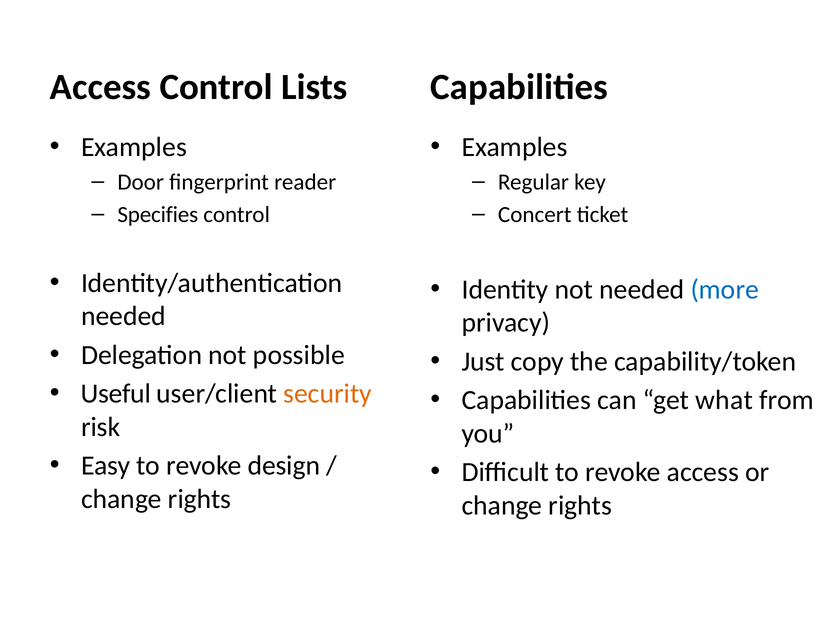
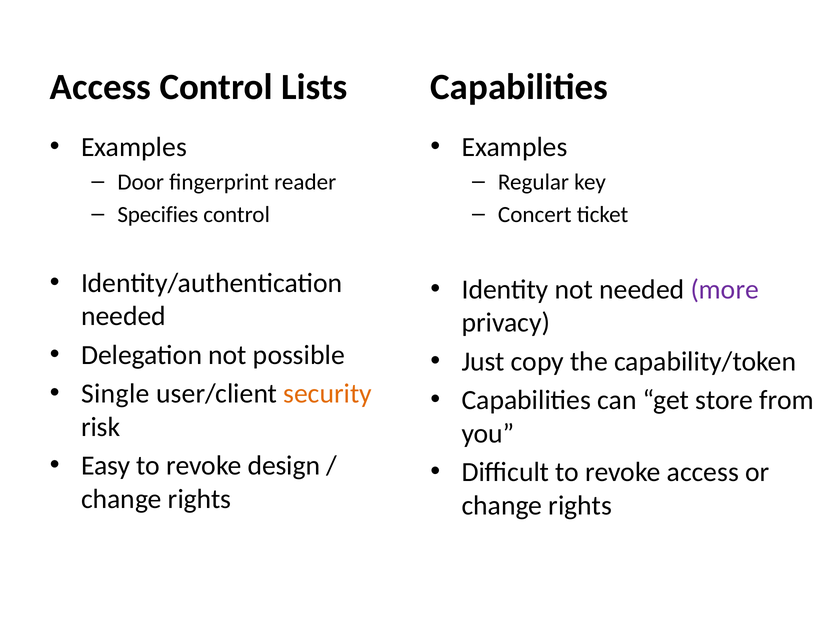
more colour: blue -> purple
Useful: Useful -> Single
what: what -> store
